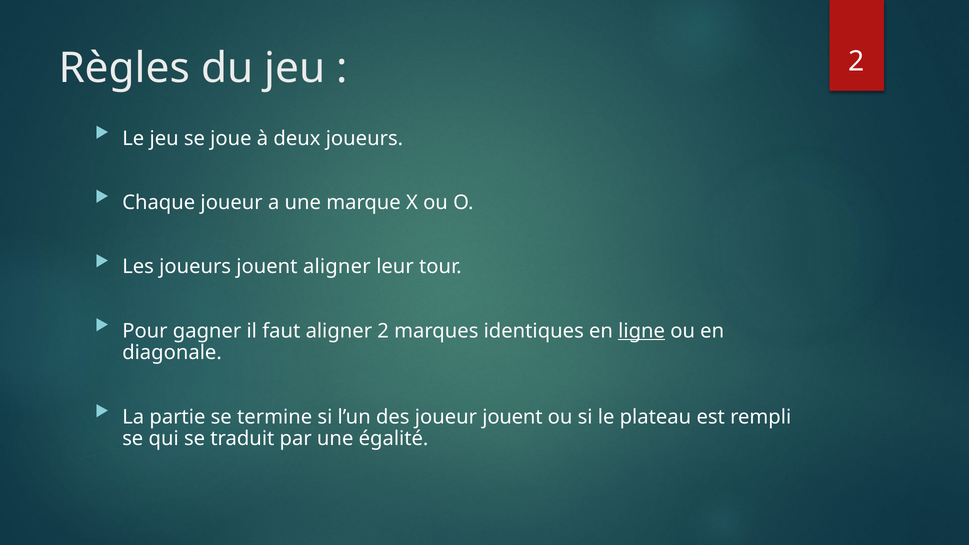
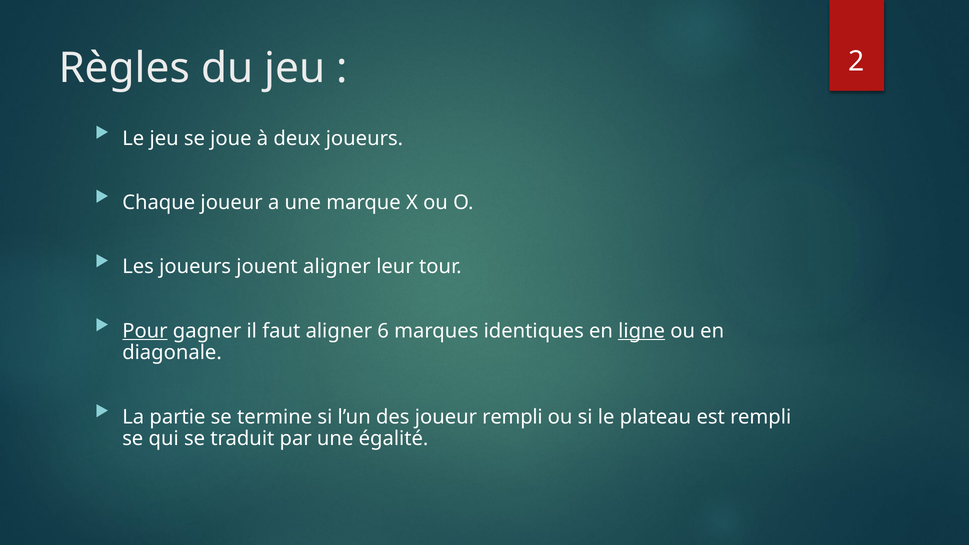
Pour underline: none -> present
aligner 2: 2 -> 6
joueur jouent: jouent -> rempli
